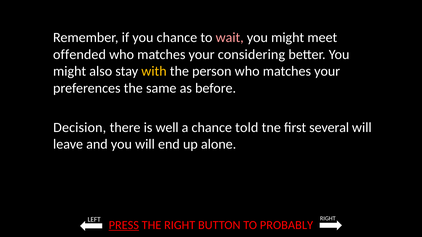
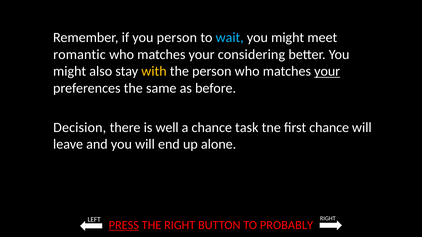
you chance: chance -> person
wait colour: pink -> light blue
offended: offended -> romantic
your at (327, 71) underline: none -> present
told: told -> task
first several: several -> chance
